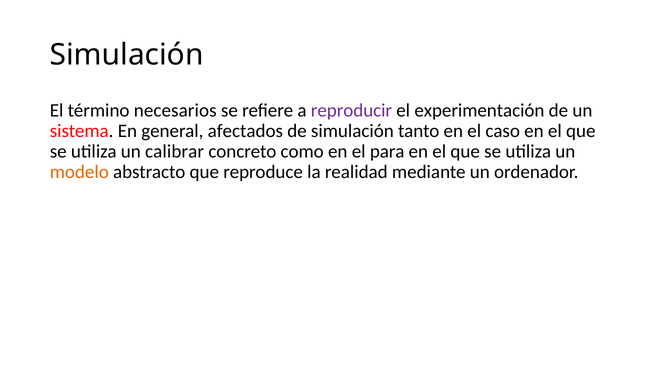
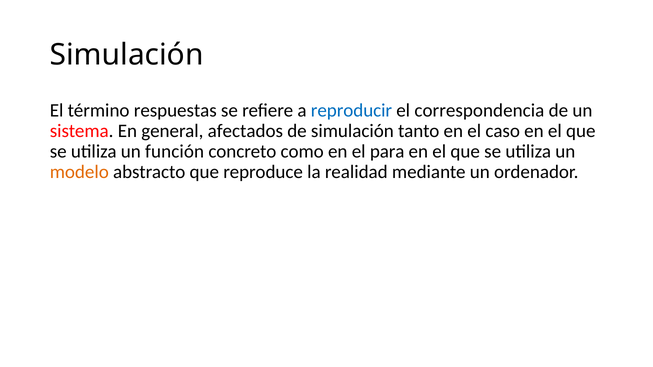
necesarios: necesarios -> respuestas
reproducir colour: purple -> blue
experimentación: experimentación -> correspondencia
calibrar: calibrar -> función
